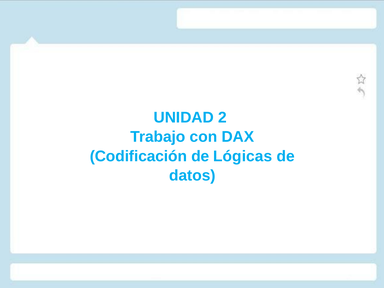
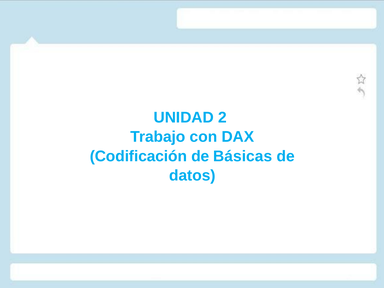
Lógicas: Lógicas -> Básicas
